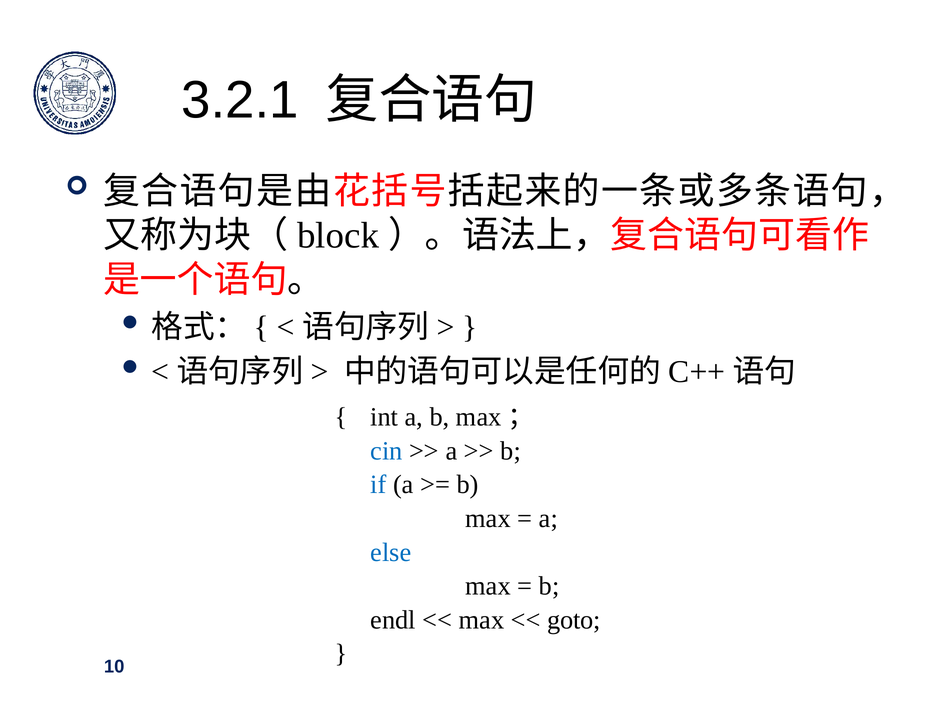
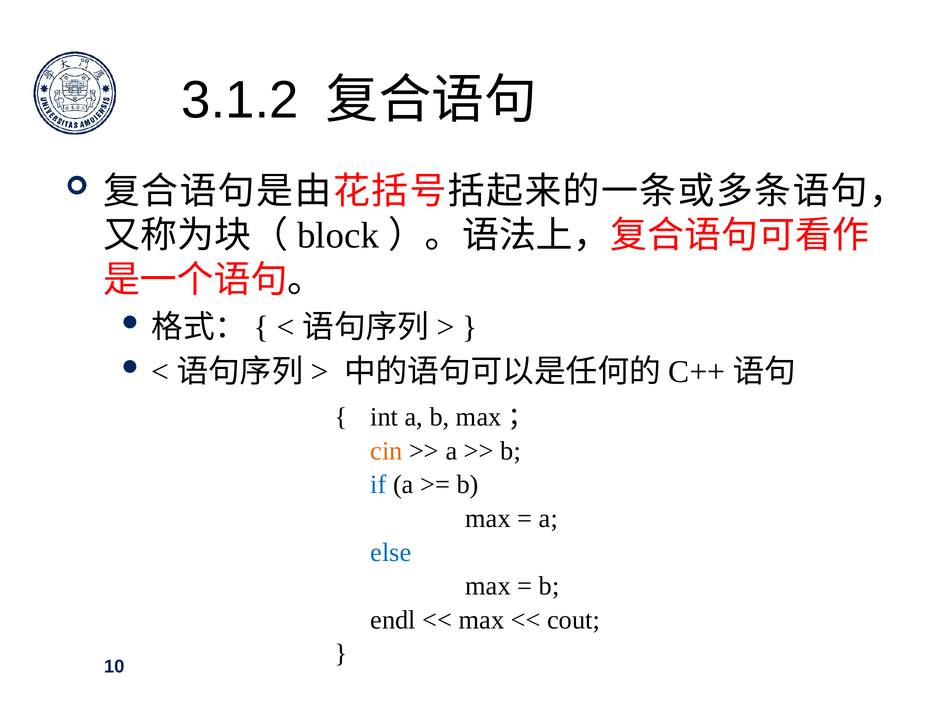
3.2.1: 3.2.1 -> 3.1.2
cin colour: blue -> orange
goto: goto -> cout
